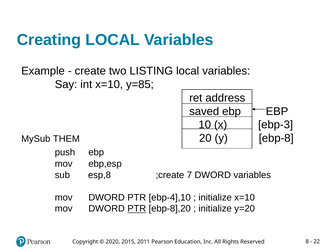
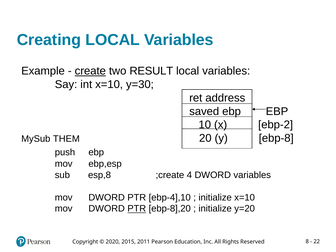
create underline: none -> present
LISTING: LISTING -> RESULT
y=85: y=85 -> y=30
ebp-3: ebp-3 -> ebp-2
7: 7 -> 4
